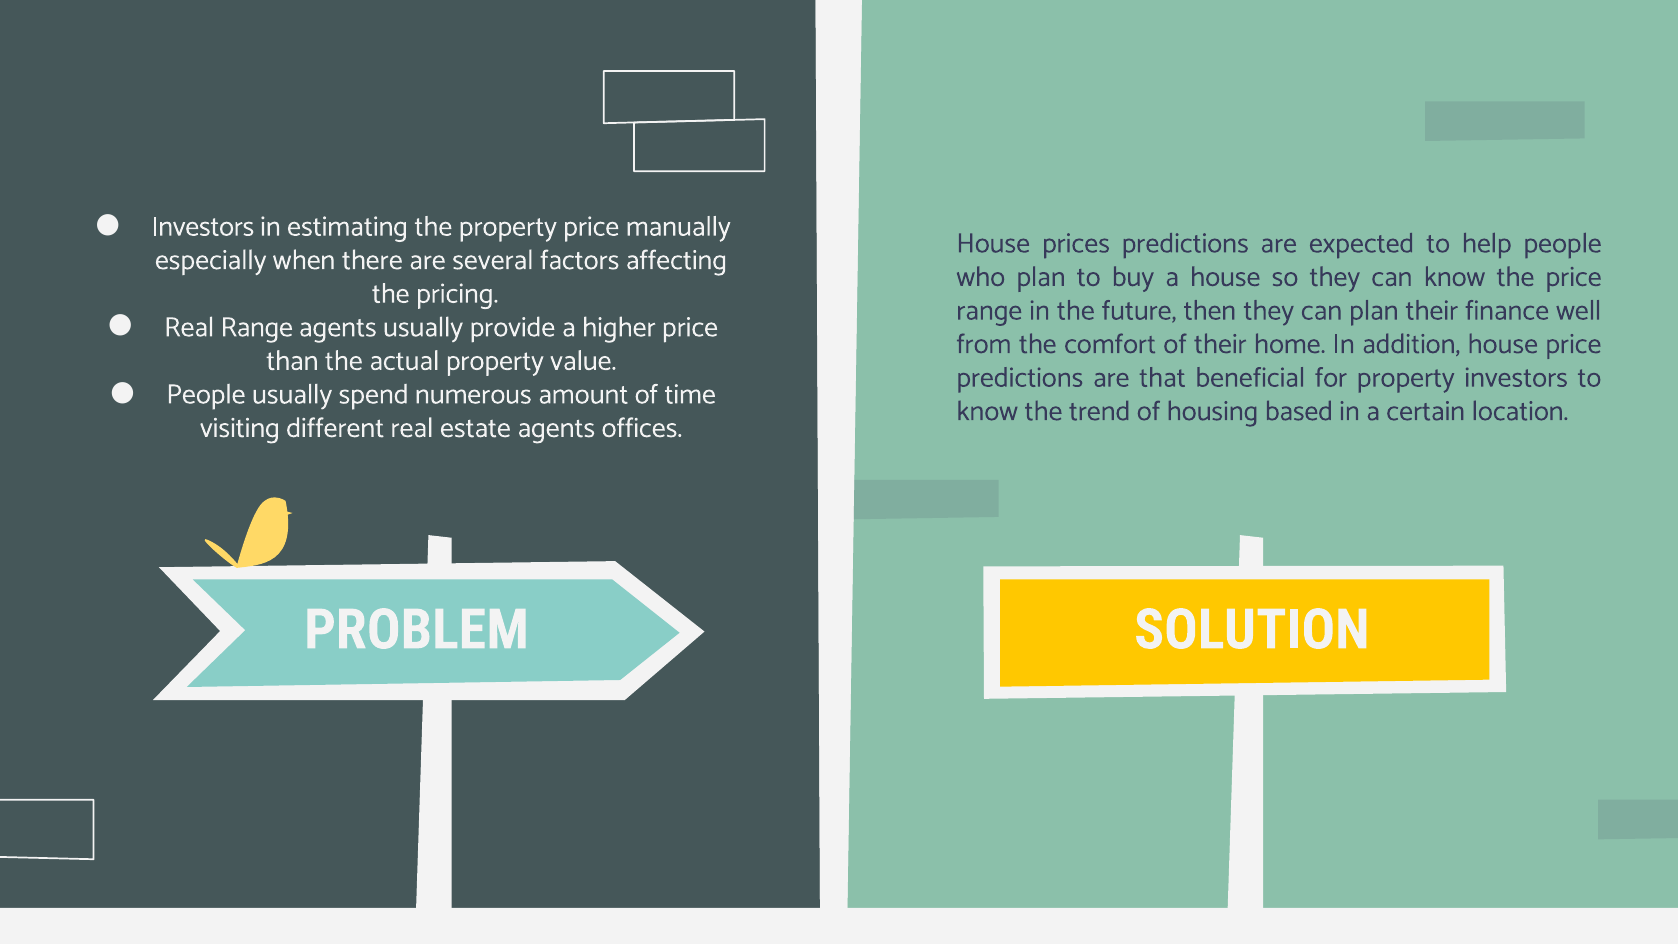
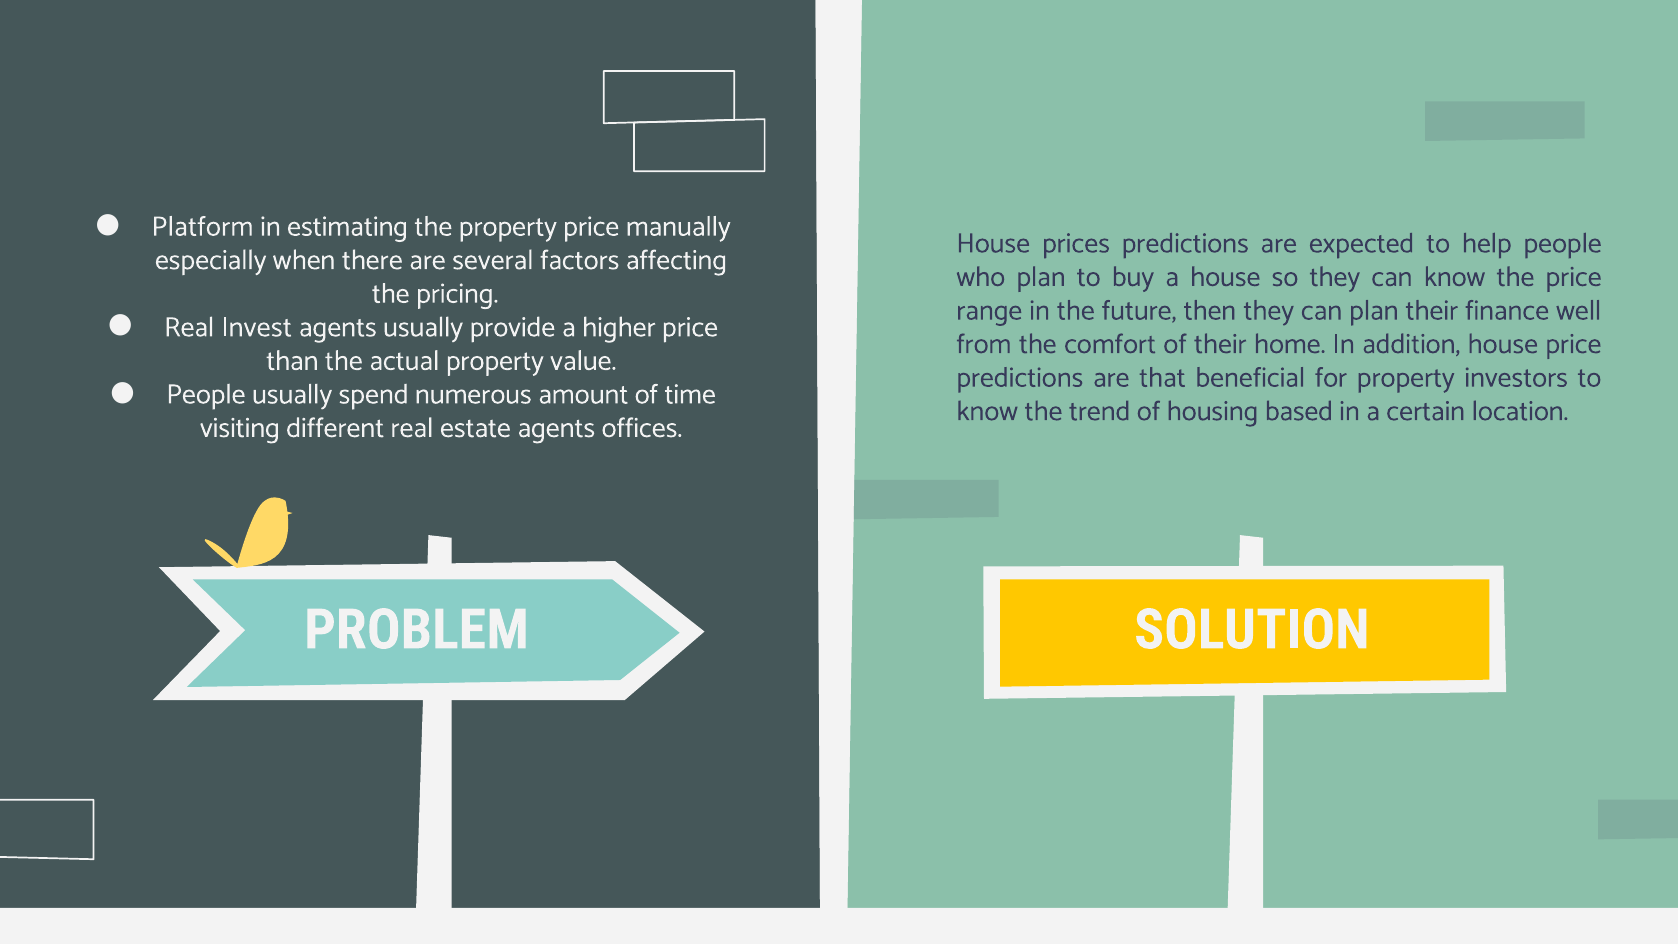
Investors at (203, 226): Investors -> Platform
Real Range: Range -> Invest
